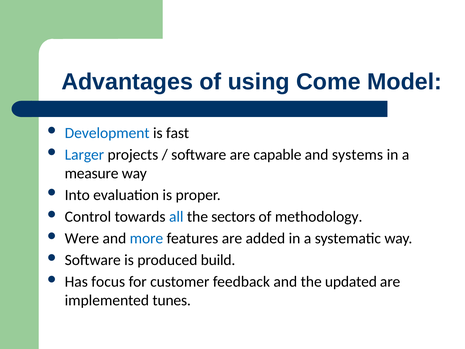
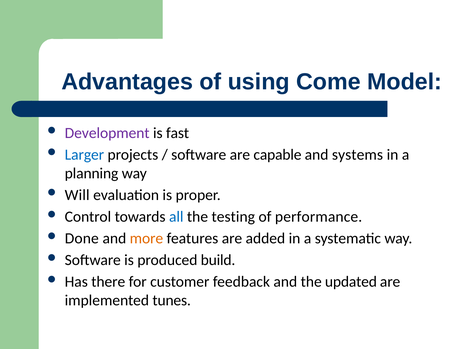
Development colour: blue -> purple
measure: measure -> planning
Into: Into -> Will
sectors: sectors -> testing
methodology: methodology -> performance
Were: Were -> Done
more colour: blue -> orange
focus: focus -> there
